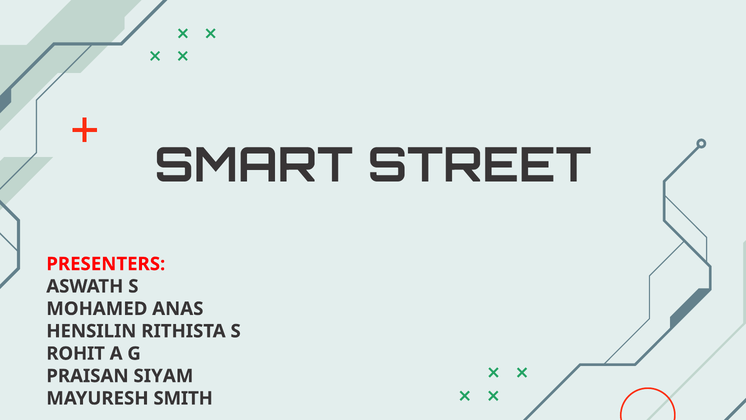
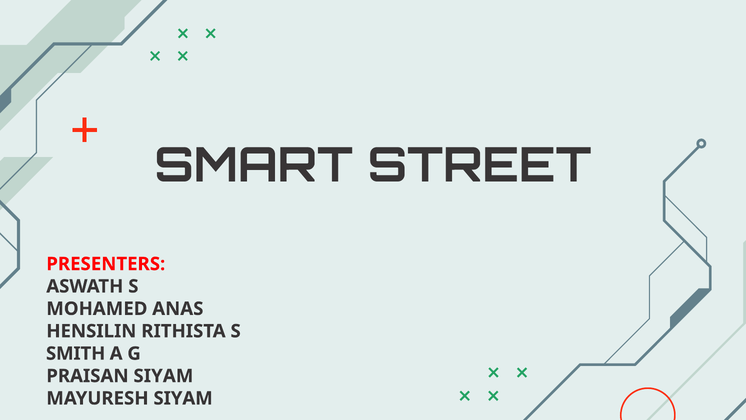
ROHIT: ROHIT -> SMITH
MAYURESH SMITH: SMITH -> SIYAM
